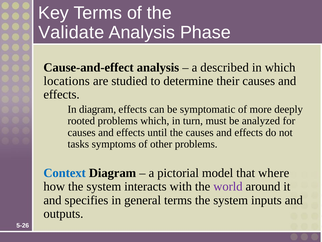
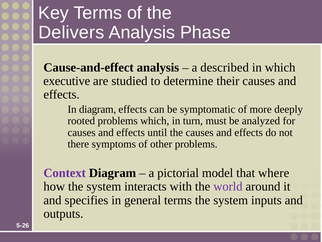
Validate: Validate -> Delivers
locations: locations -> executive
tasks: tasks -> there
Context colour: blue -> purple
